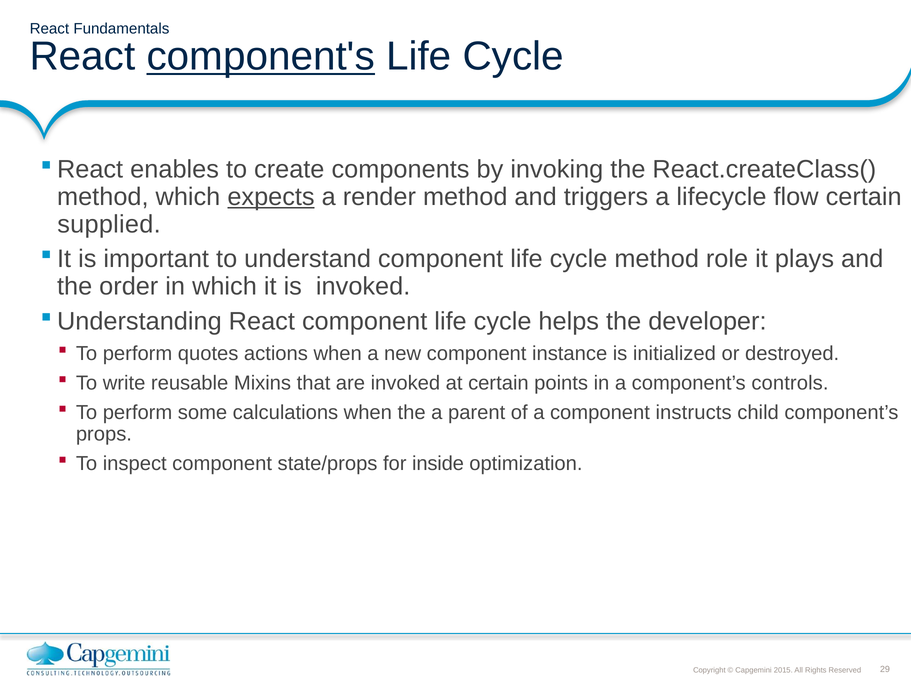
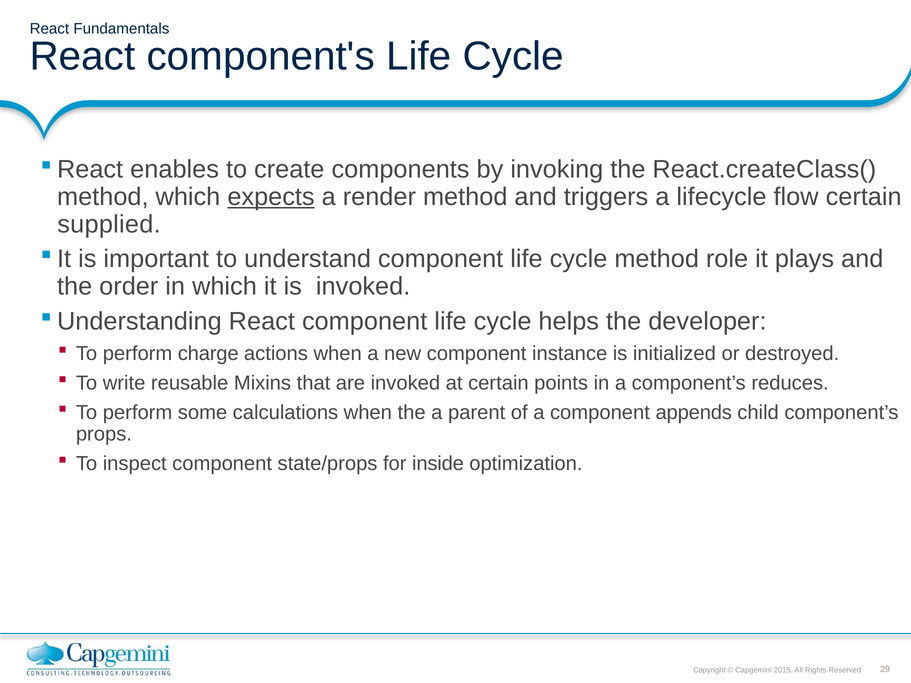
component's underline: present -> none
quotes: quotes -> charge
controls: controls -> reduces
instructs: instructs -> appends
